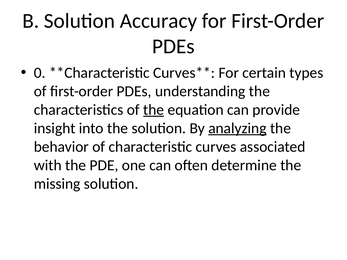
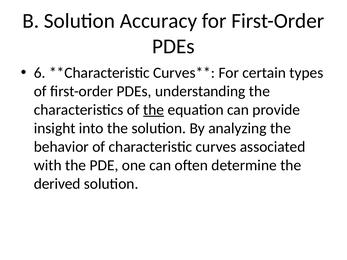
0: 0 -> 6
analyzing underline: present -> none
missing: missing -> derived
